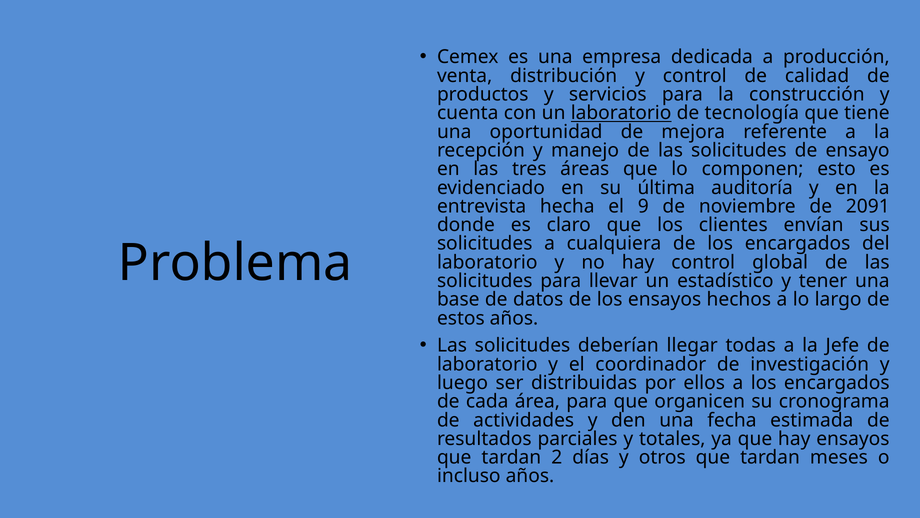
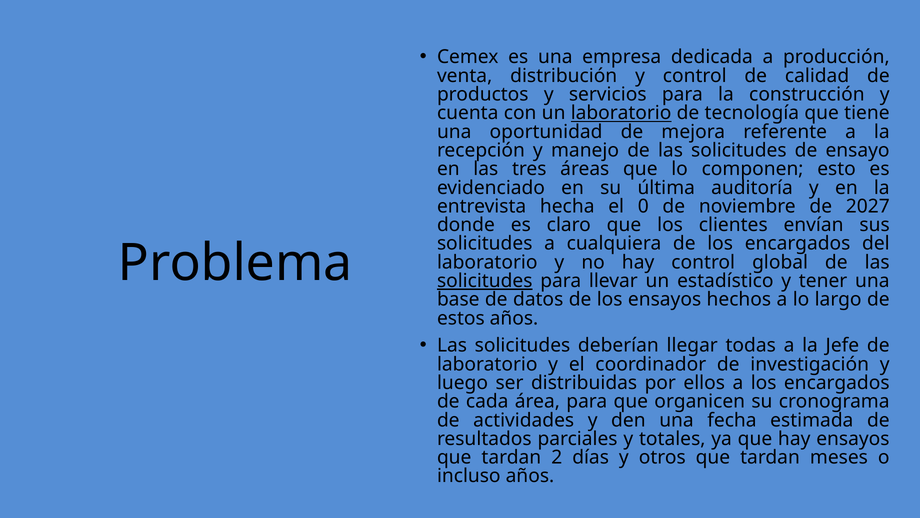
9: 9 -> 0
2091: 2091 -> 2027
solicitudes at (485, 281) underline: none -> present
